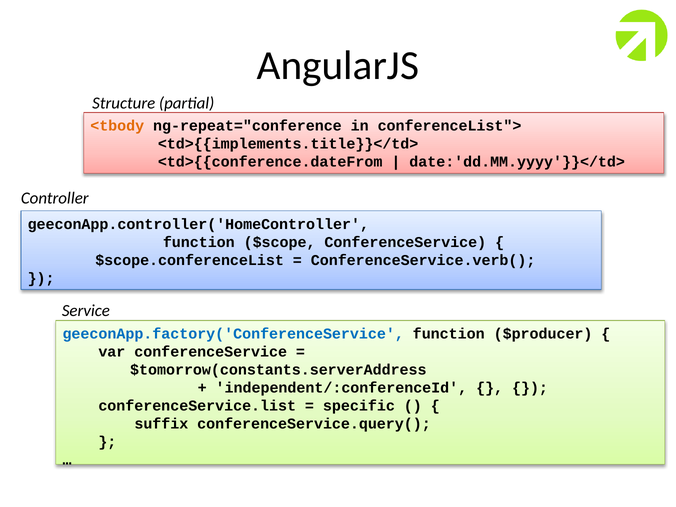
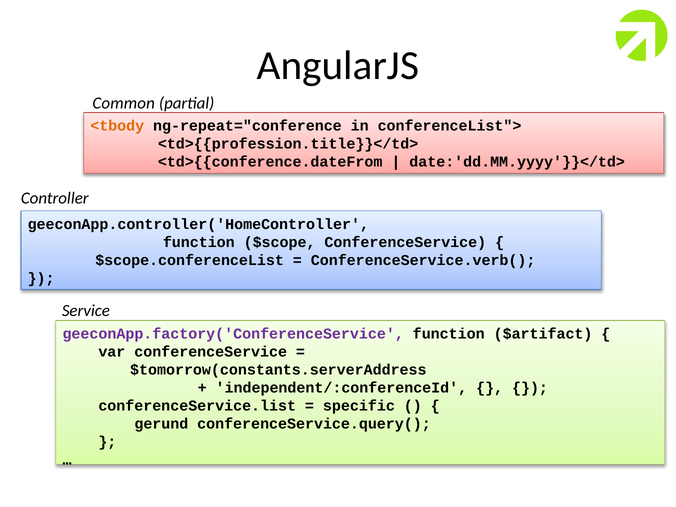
Structure: Structure -> Common
<td>{{implements.title}}</td>: <td>{{implements.title}}</td> -> <td>{{profession.title}}</td>
geeconApp.factory('ConferenceService colour: blue -> purple
$producer: $producer -> $artifact
suffix: suffix -> gerund
